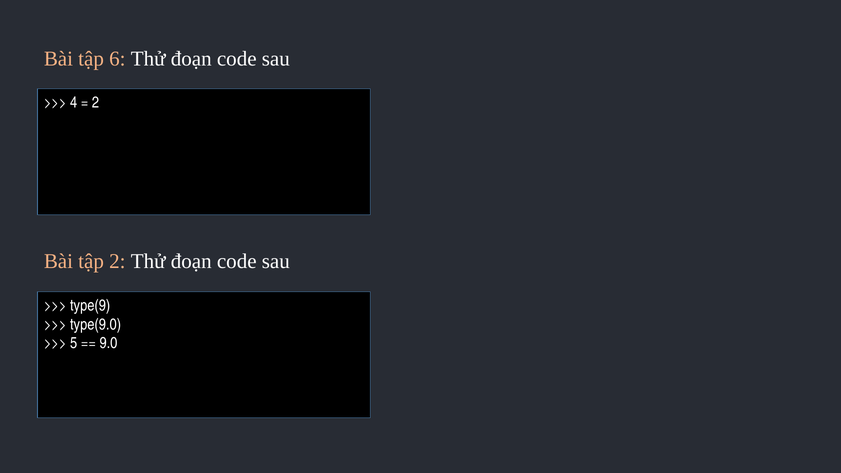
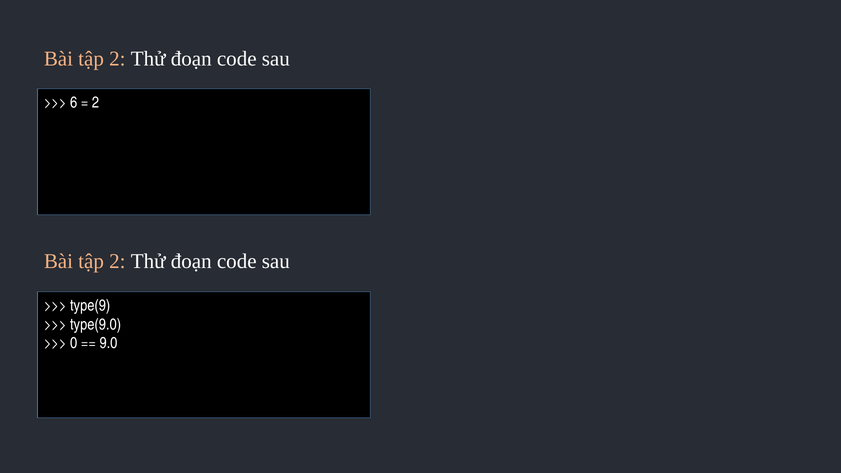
6 at (117, 59): 6 -> 2
4: 4 -> 6
5: 5 -> 0
